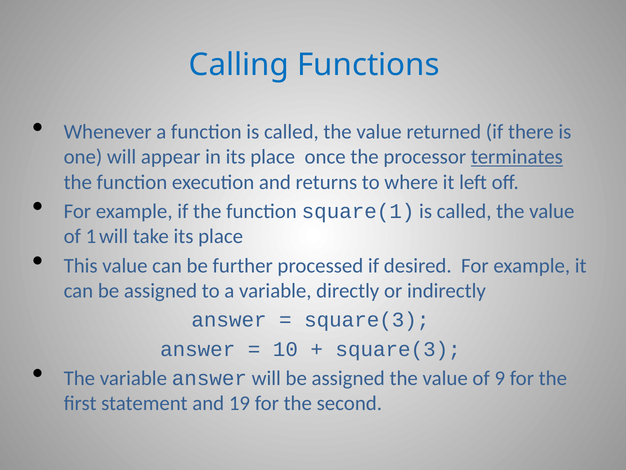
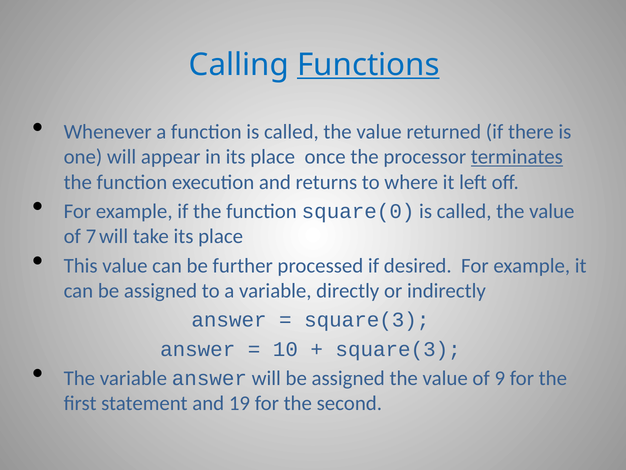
Functions underline: none -> present
square(1: square(1 -> square(0
1: 1 -> 7
